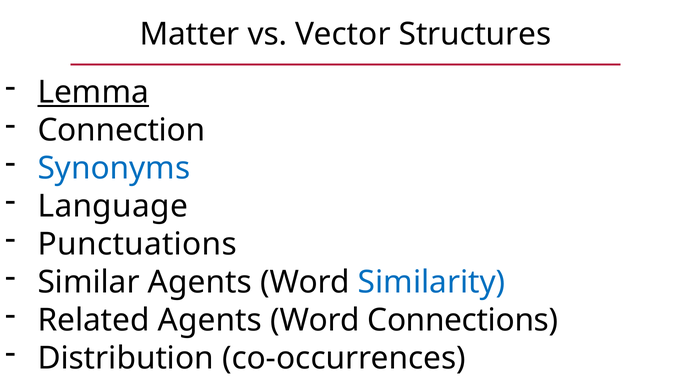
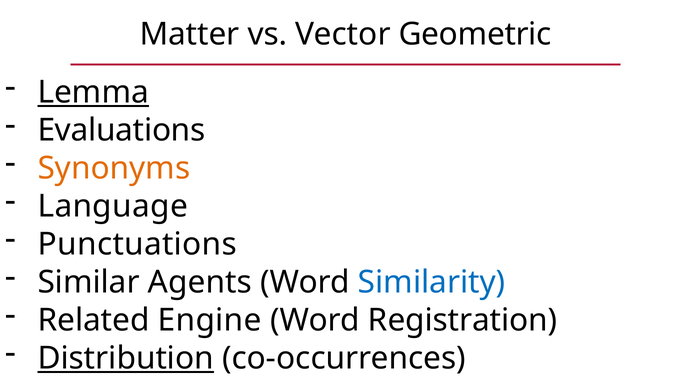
Structures: Structures -> Geometric
Connection: Connection -> Evaluations
Synonyms colour: blue -> orange
Related Agents: Agents -> Engine
Connections: Connections -> Registration
Distribution underline: none -> present
